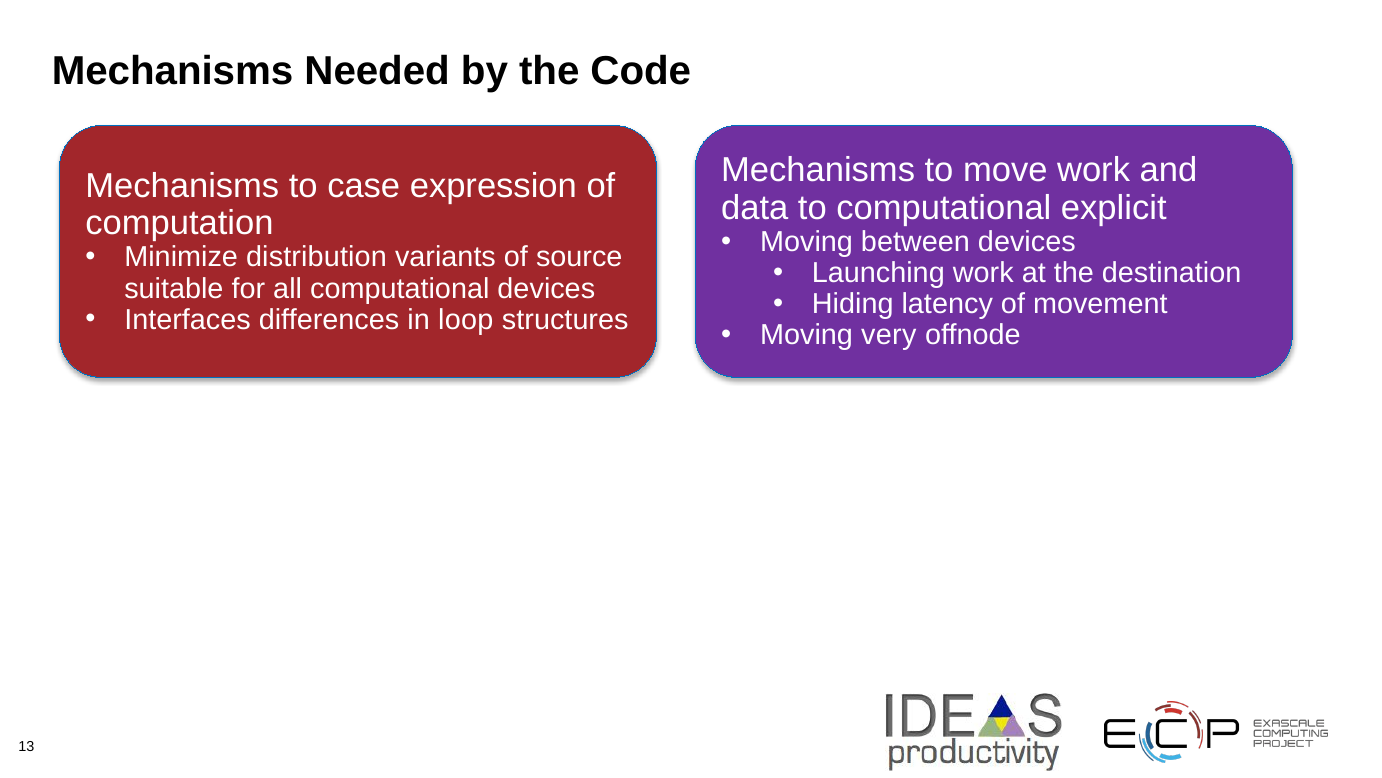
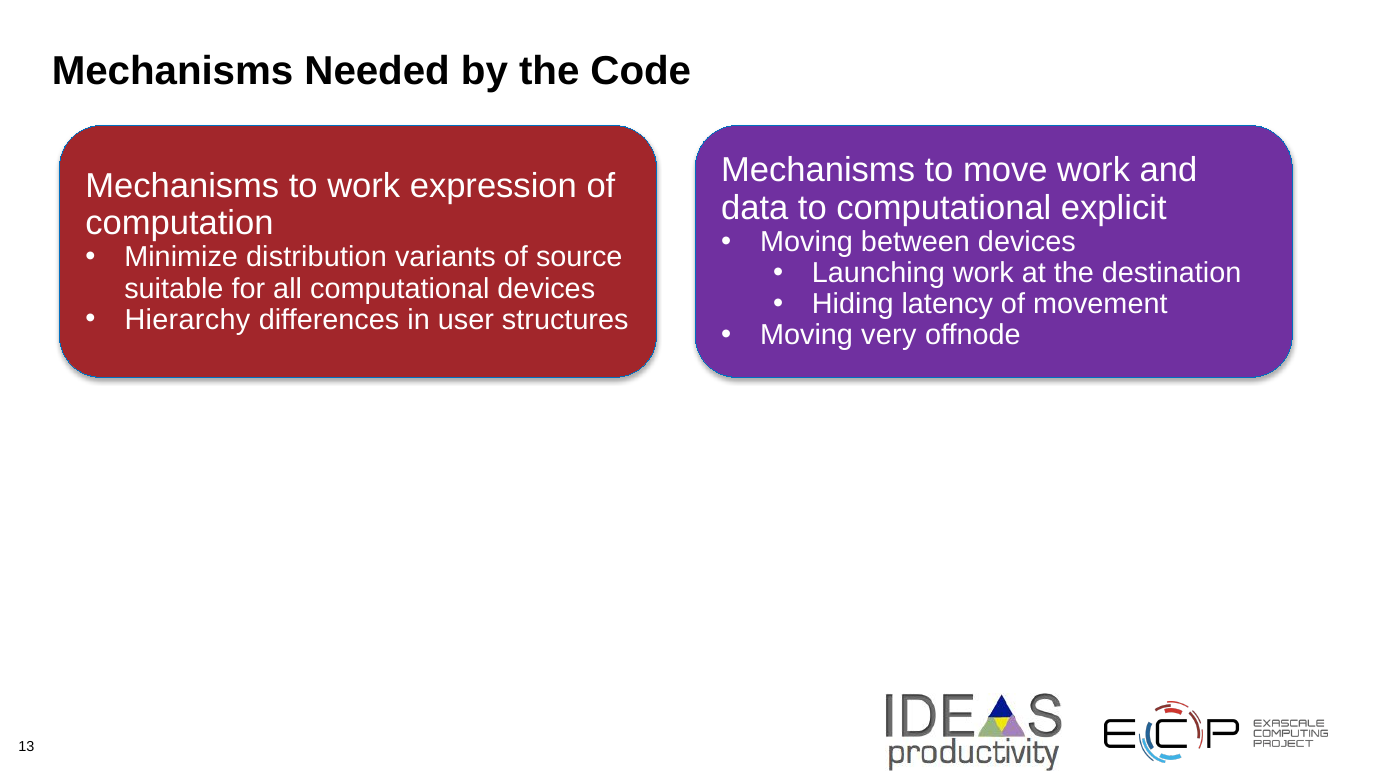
to case: case -> work
Interfaces: Interfaces -> Hierarchy
loop: loop -> user
